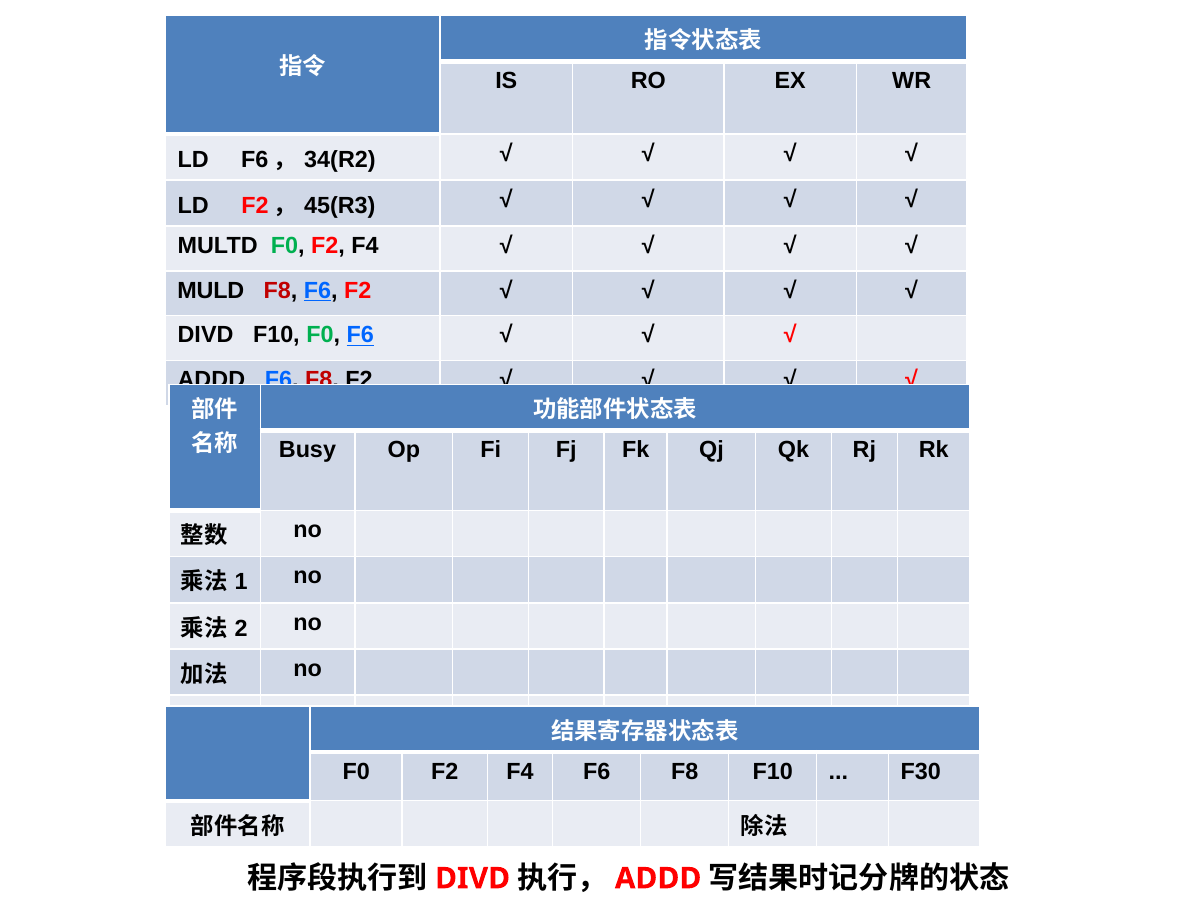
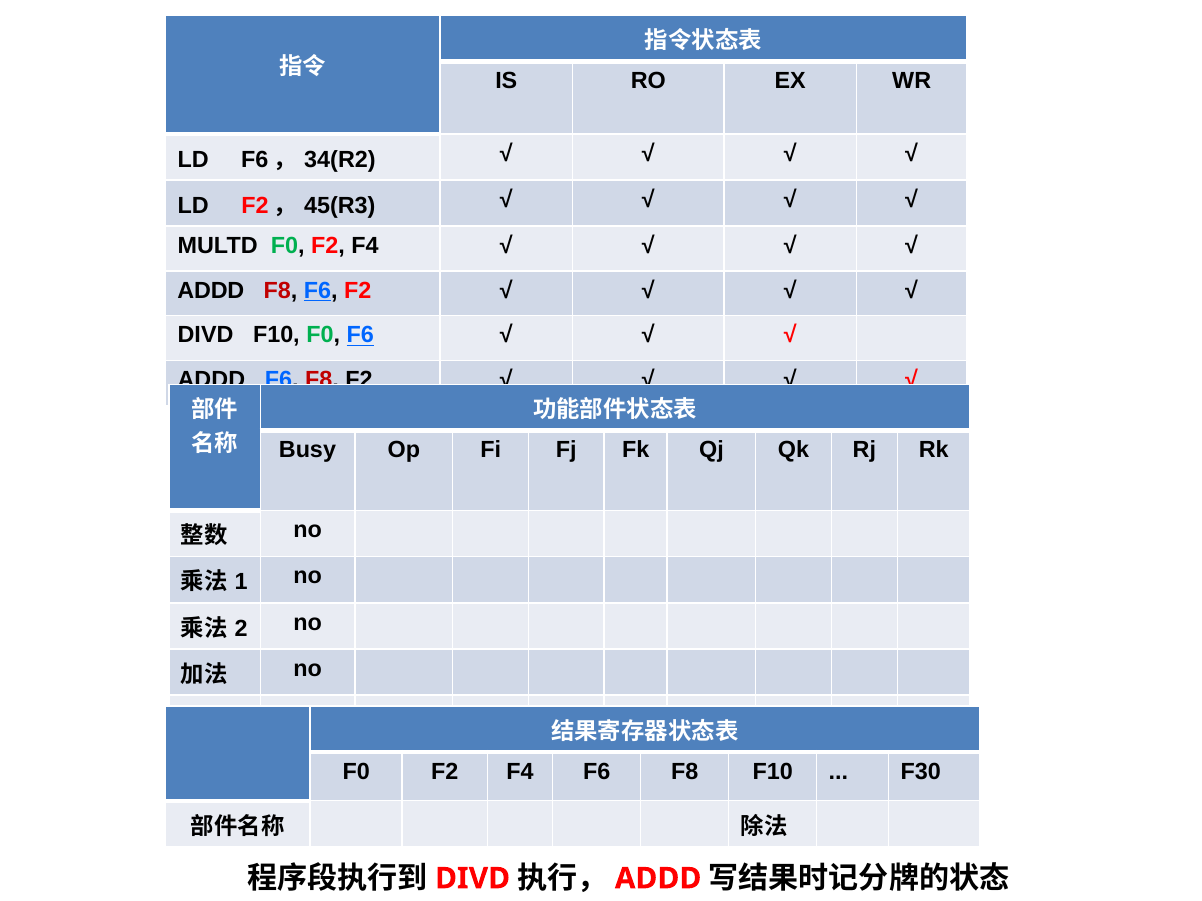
MULD at (211, 291): MULD -> ADDD
